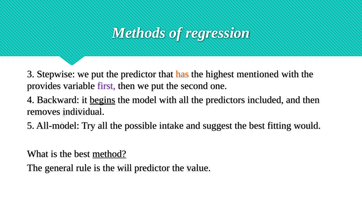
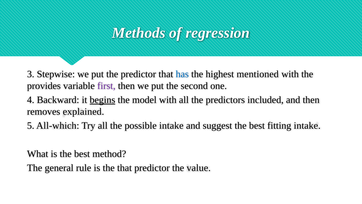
has colour: orange -> blue
individual: individual -> explained
All-model: All-model -> All-which
fitting would: would -> intake
method underline: present -> none
the will: will -> that
